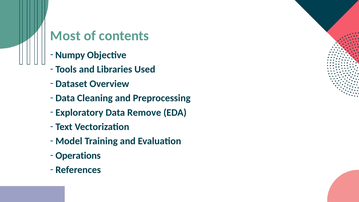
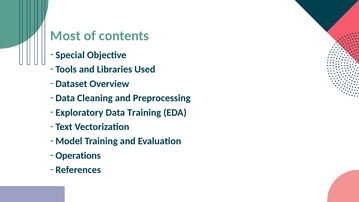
Numpy: Numpy -> Special
Data Remove: Remove -> Training
